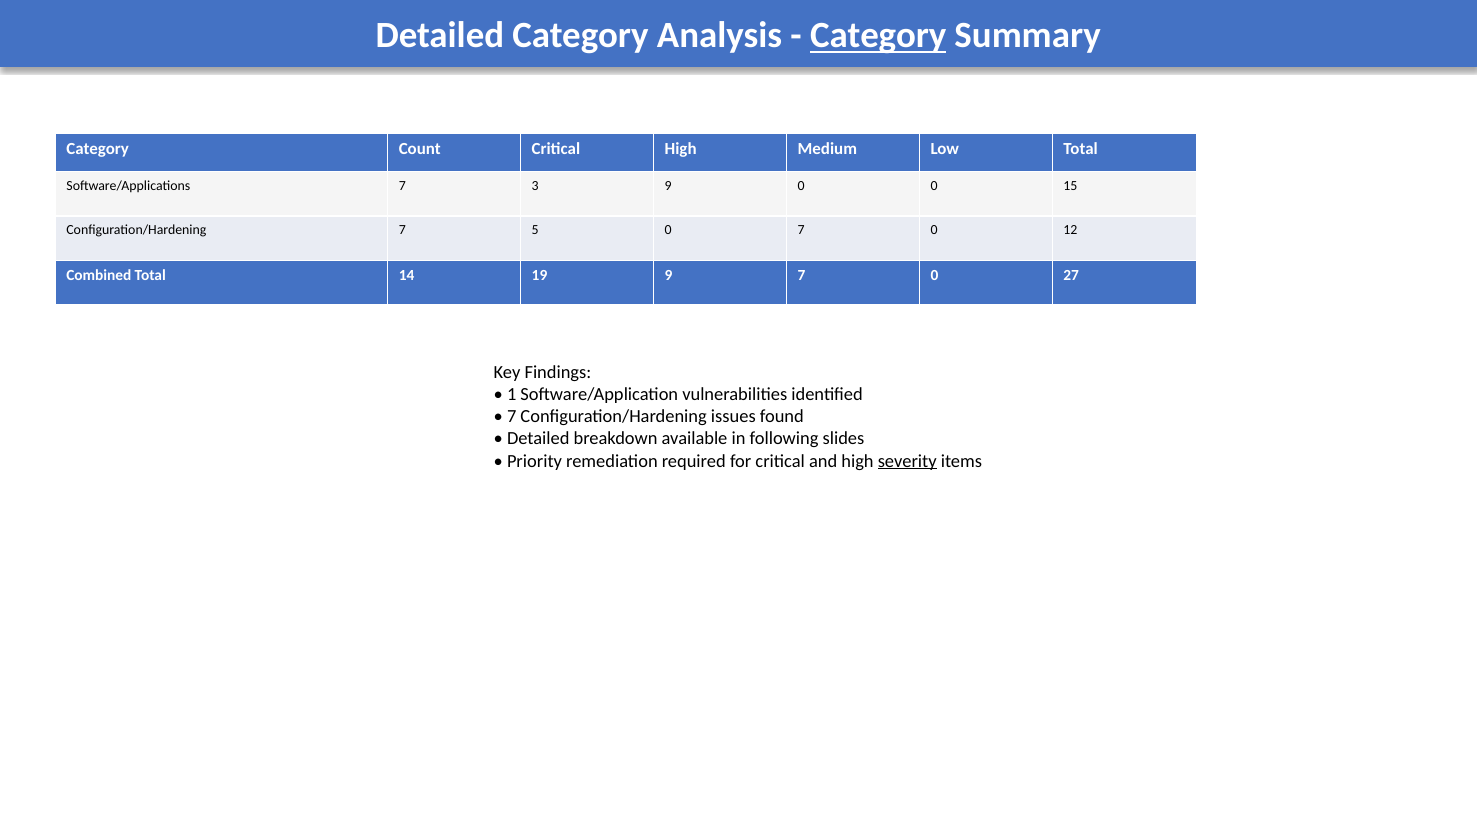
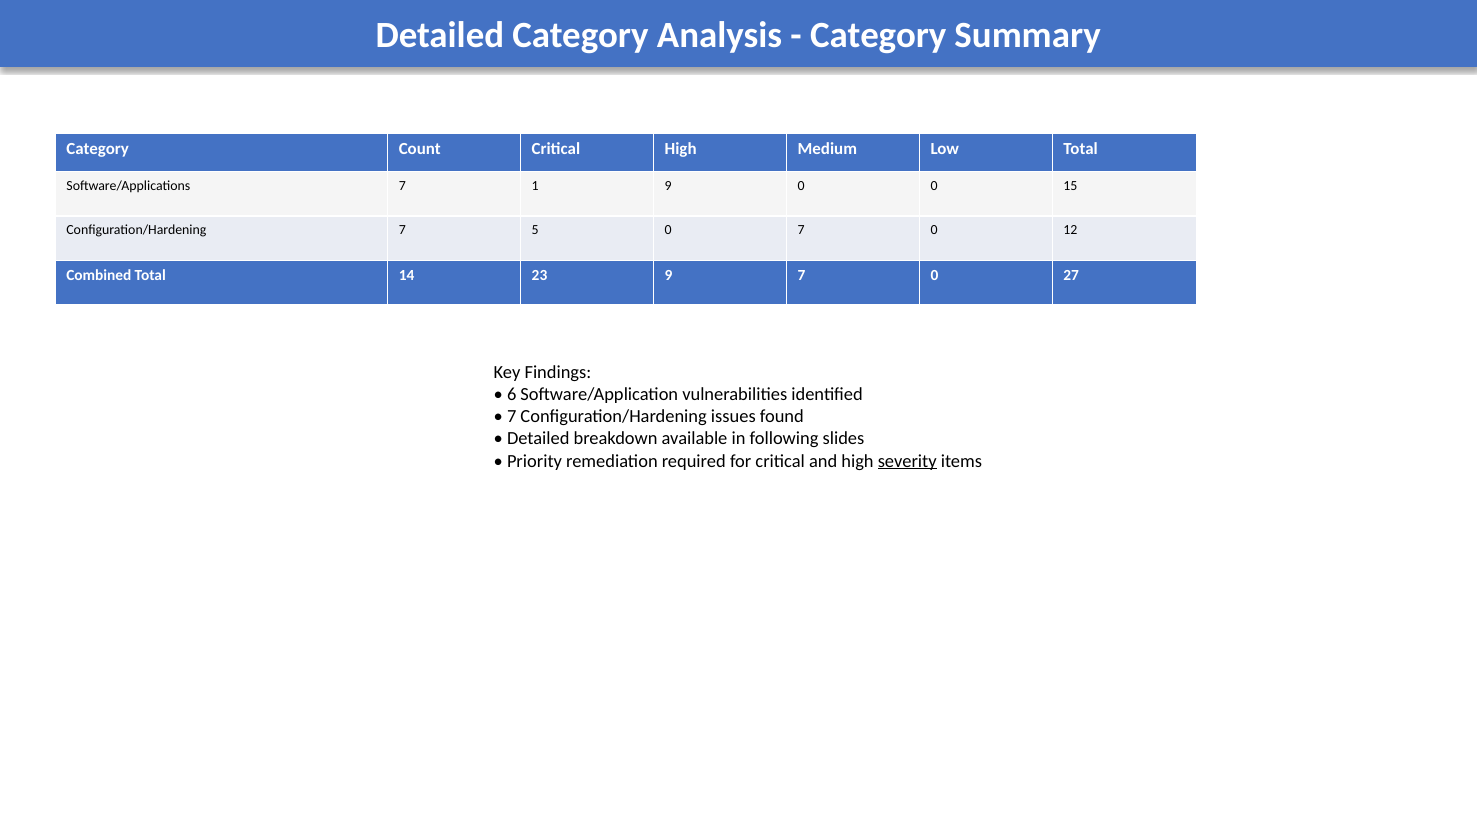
Category at (878, 36) underline: present -> none
3: 3 -> 1
19: 19 -> 23
1: 1 -> 6
